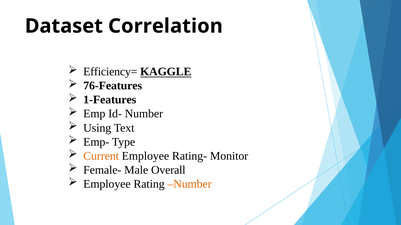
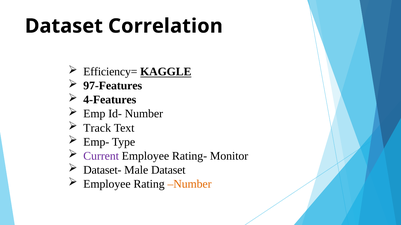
76-Features: 76-Features -> 97-Features
1-Features: 1-Features -> 4-Features
Using: Using -> Track
Current colour: orange -> purple
Female-: Female- -> Dataset-
Male Overall: Overall -> Dataset
